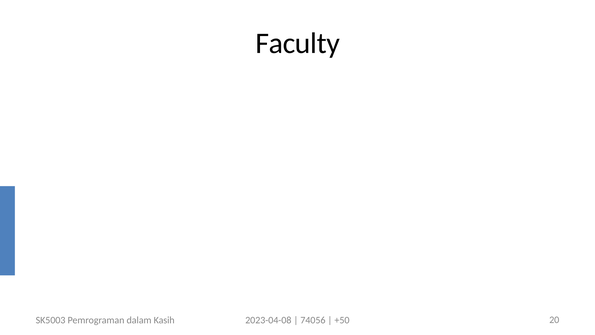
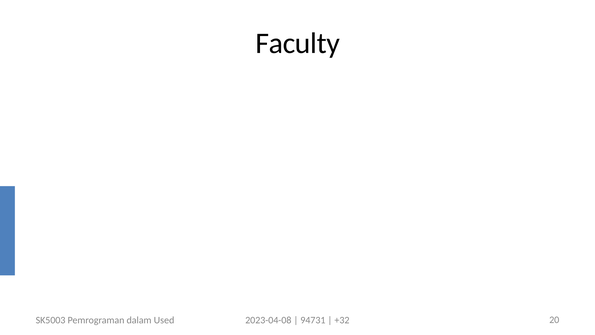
Kasih: Kasih -> Used
74056: 74056 -> 94731
+50: +50 -> +32
